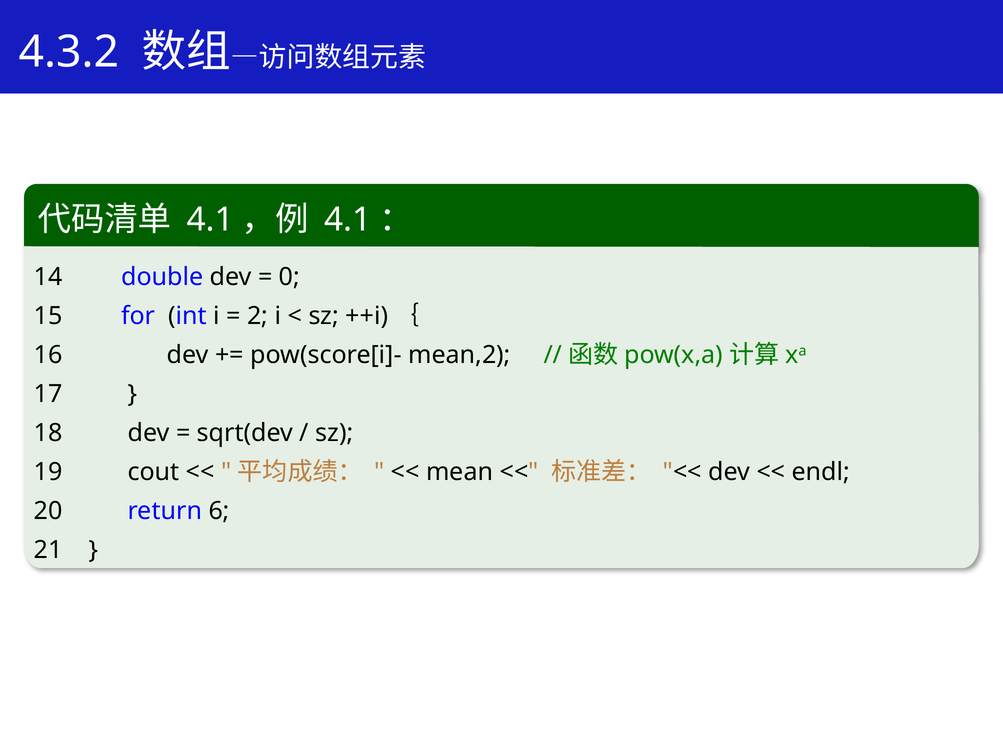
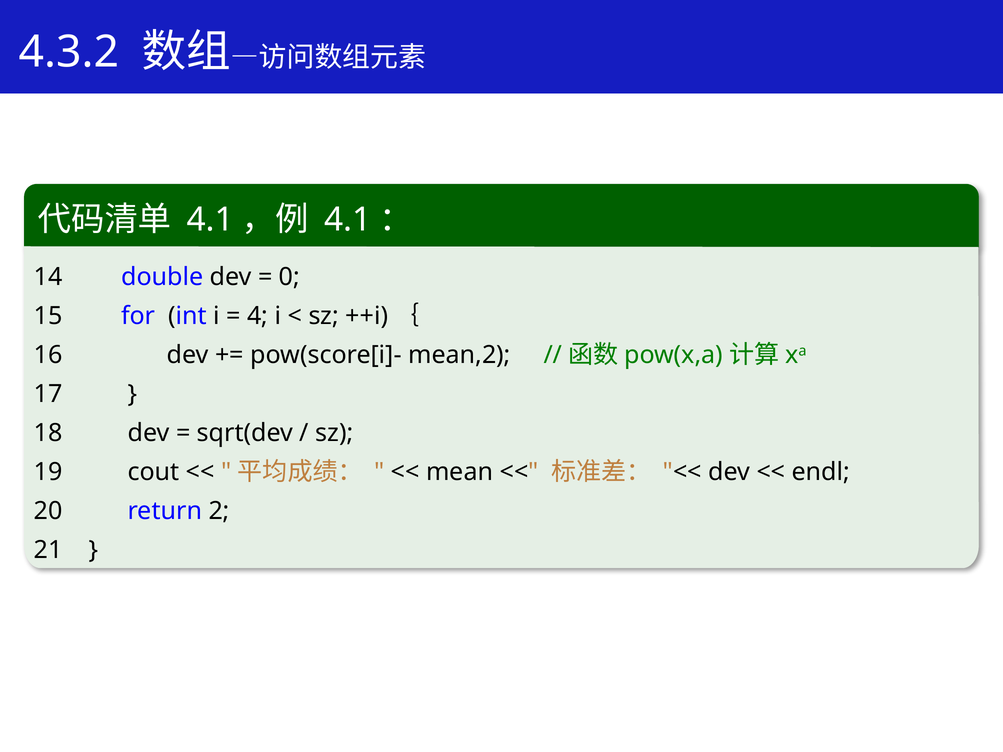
2: 2 -> 4
6: 6 -> 2
